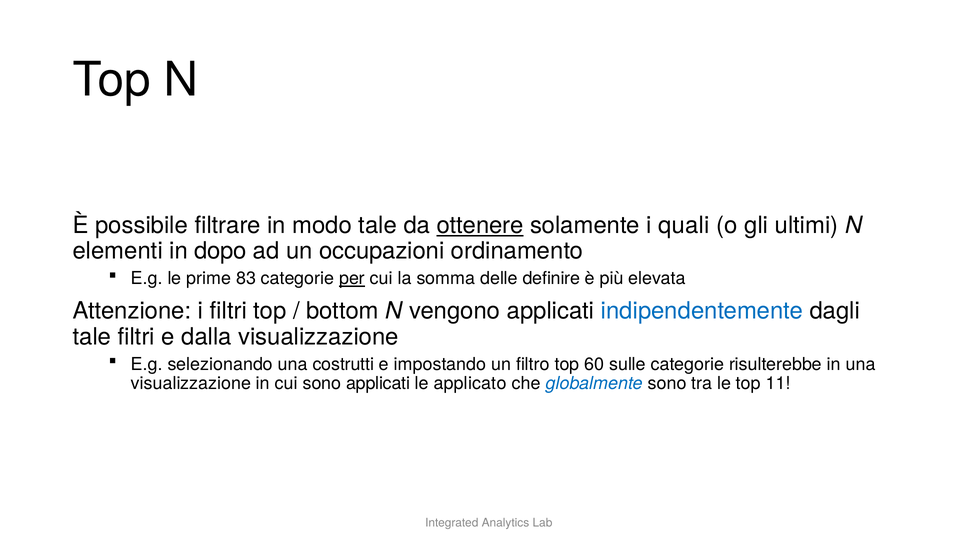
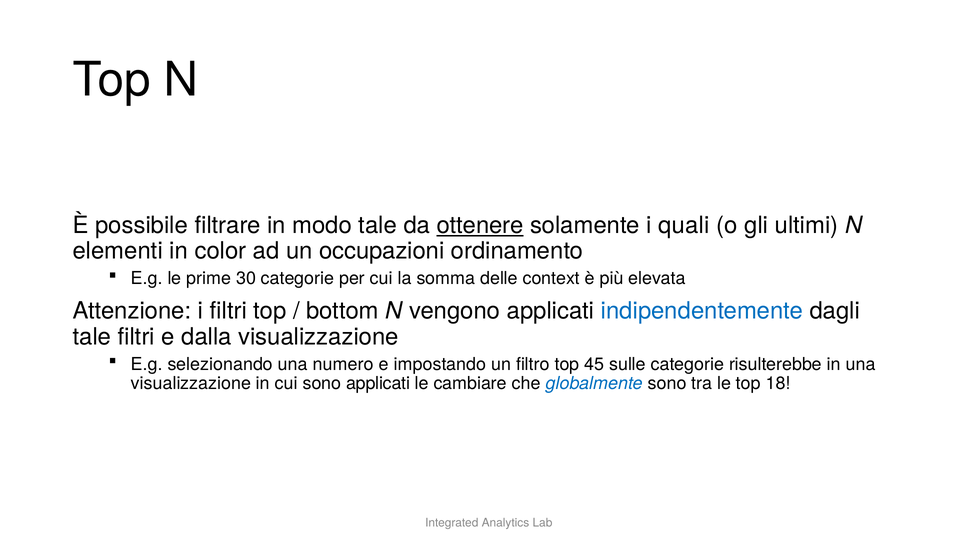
dopo: dopo -> color
83: 83 -> 30
per underline: present -> none
definire: definire -> context
costrutti: costrutti -> numero
60: 60 -> 45
applicato: applicato -> cambiare
11: 11 -> 18
